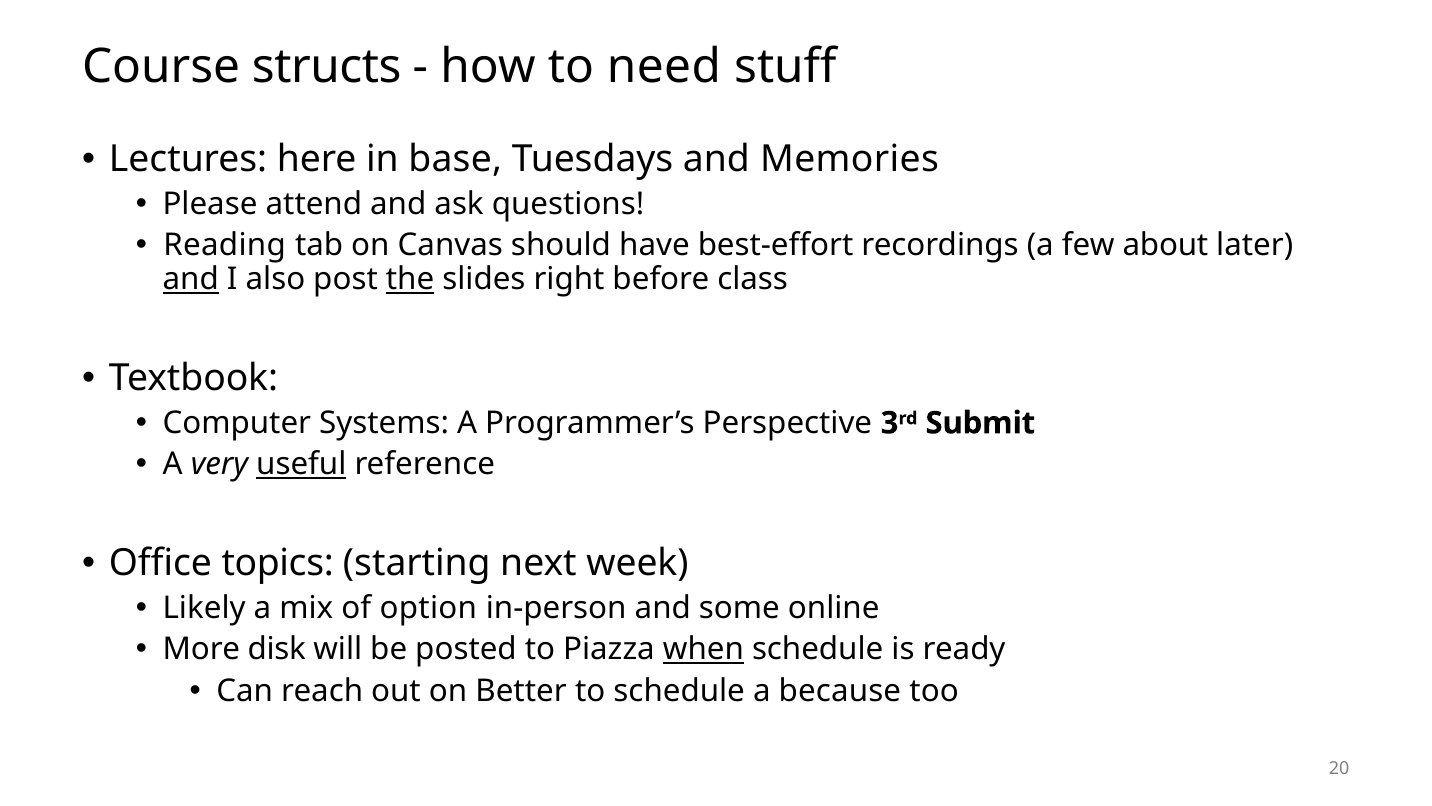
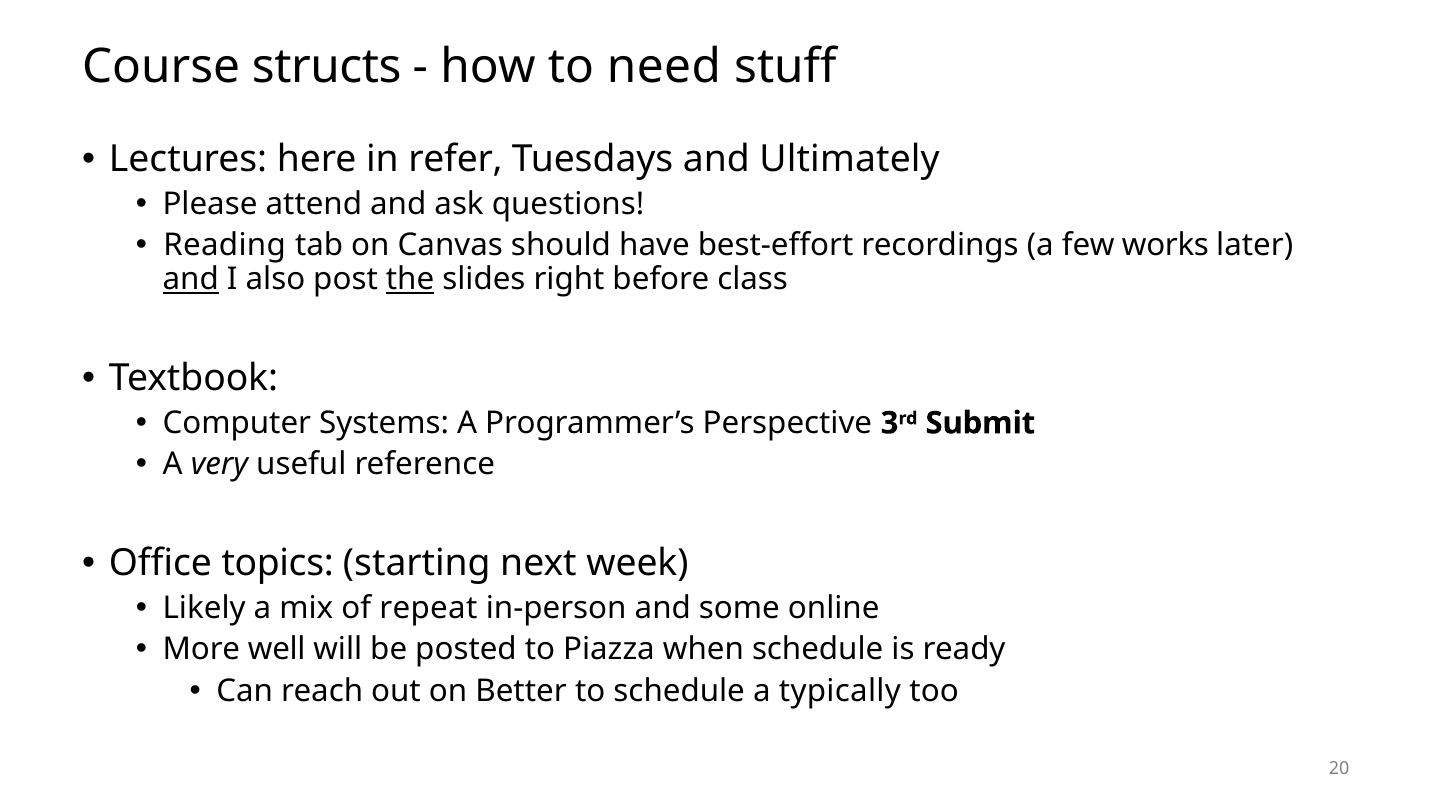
base: base -> refer
Memories: Memories -> Ultimately
about: about -> works
useful underline: present -> none
option: option -> repeat
disk: disk -> well
when underline: present -> none
because: because -> typically
